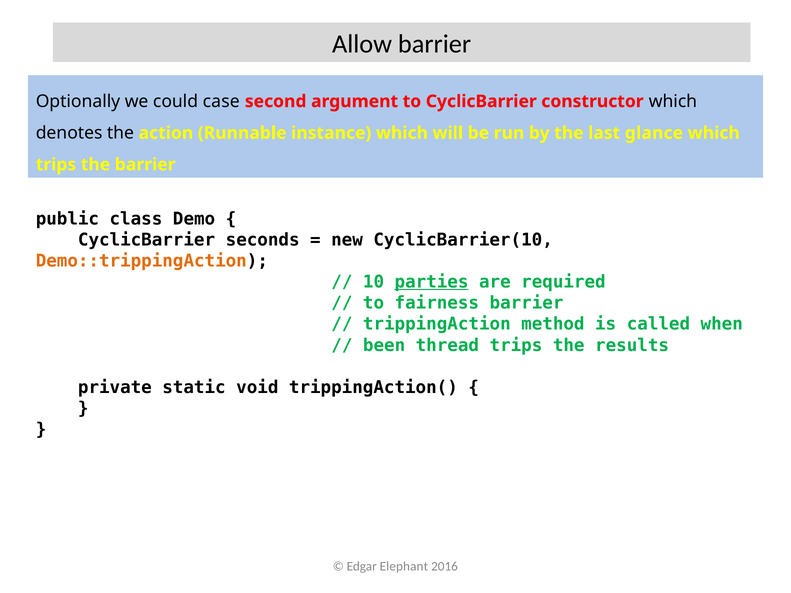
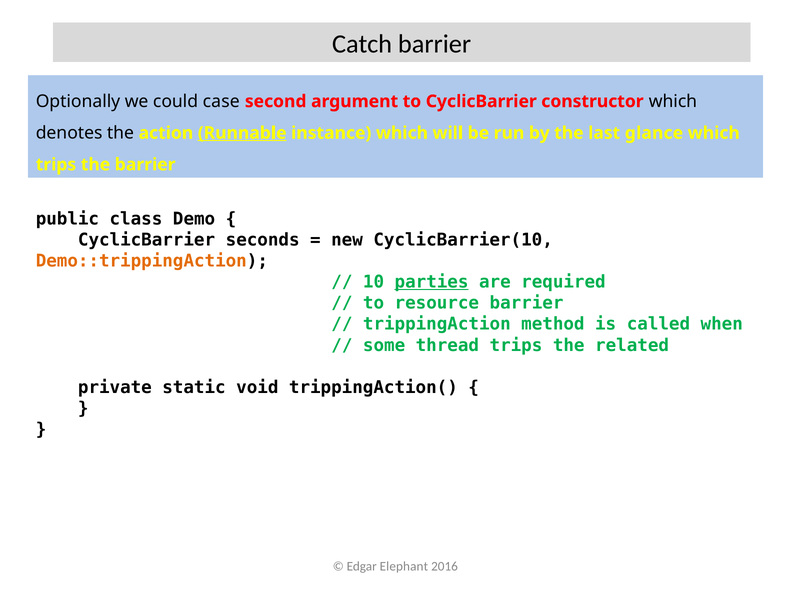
Allow: Allow -> Catch
Runnable underline: none -> present
fairness: fairness -> resource
been: been -> some
results: results -> related
